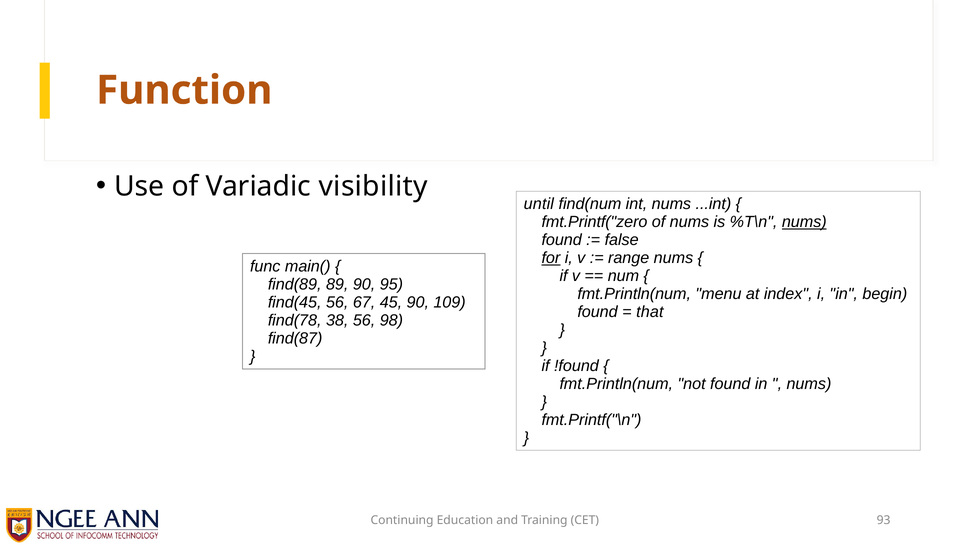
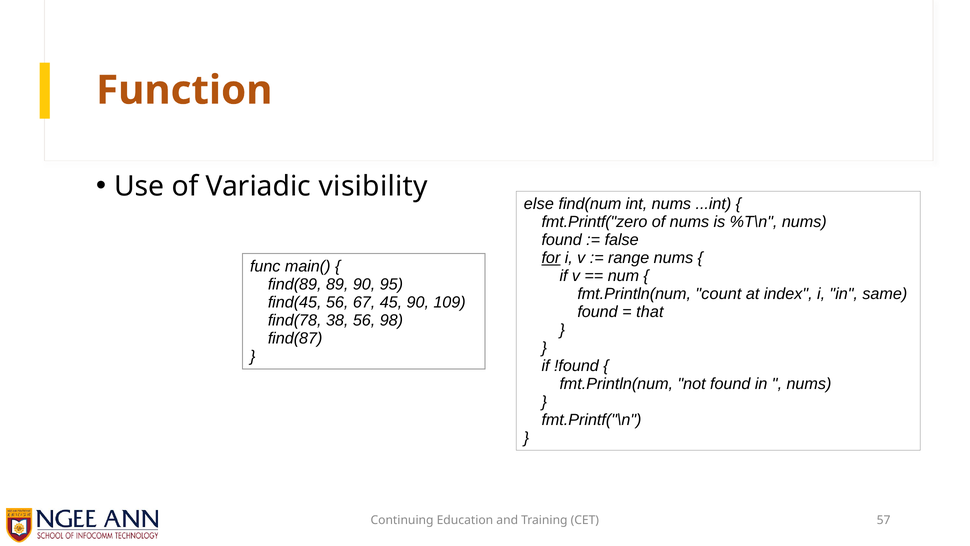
until: until -> else
nums at (804, 222) underline: present -> none
menu: menu -> count
begin: begin -> same
93: 93 -> 57
